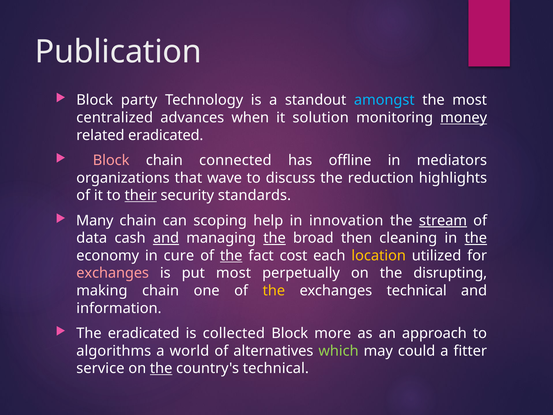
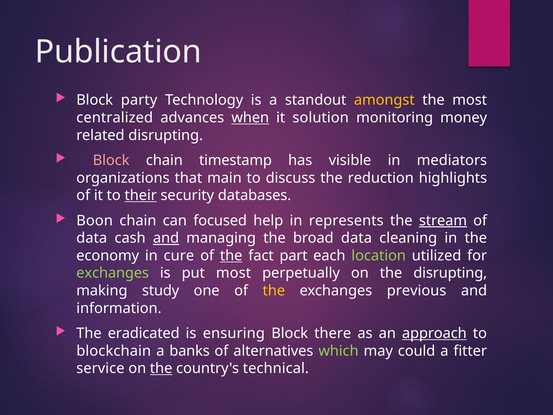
amongst colour: light blue -> yellow
when underline: none -> present
money underline: present -> none
related eradicated: eradicated -> disrupting
connected: connected -> timestamp
offline: offline -> visible
wave: wave -> main
standards: standards -> databases
Many: Many -> Boon
scoping: scoping -> focused
innovation: innovation -> represents
the at (275, 238) underline: present -> none
broad then: then -> data
the at (476, 238) underline: present -> none
cost: cost -> part
location colour: yellow -> light green
exchanges at (113, 273) colour: pink -> light green
making chain: chain -> study
exchanges technical: technical -> previous
collected: collected -> ensuring
more: more -> there
approach underline: none -> present
algorithms: algorithms -> blockchain
world: world -> banks
